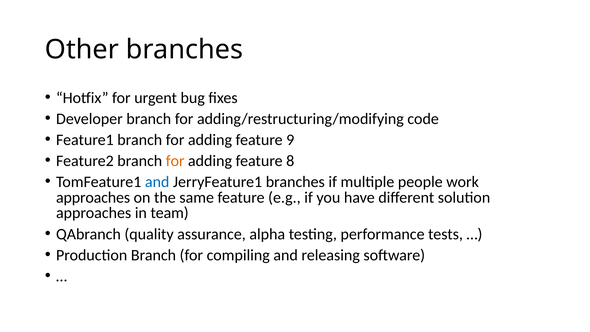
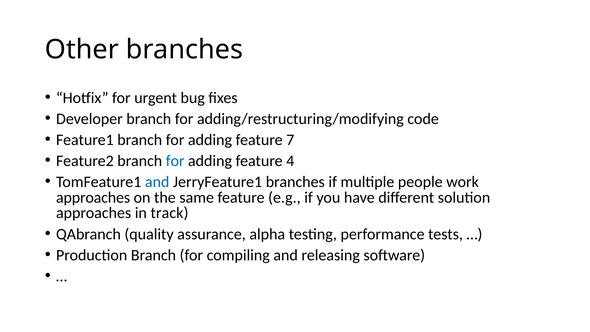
9: 9 -> 7
for at (175, 161) colour: orange -> blue
8: 8 -> 4
team: team -> track
